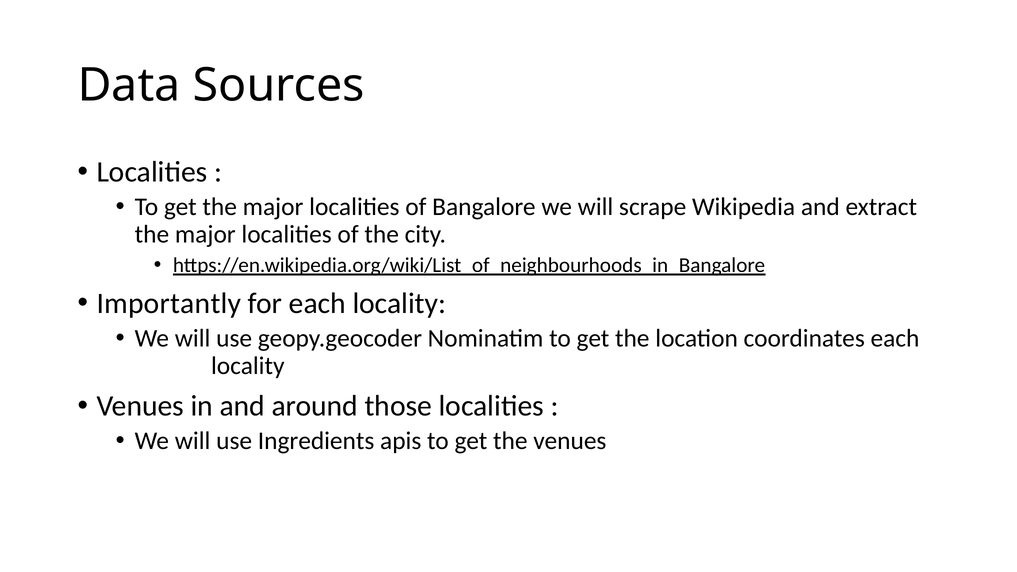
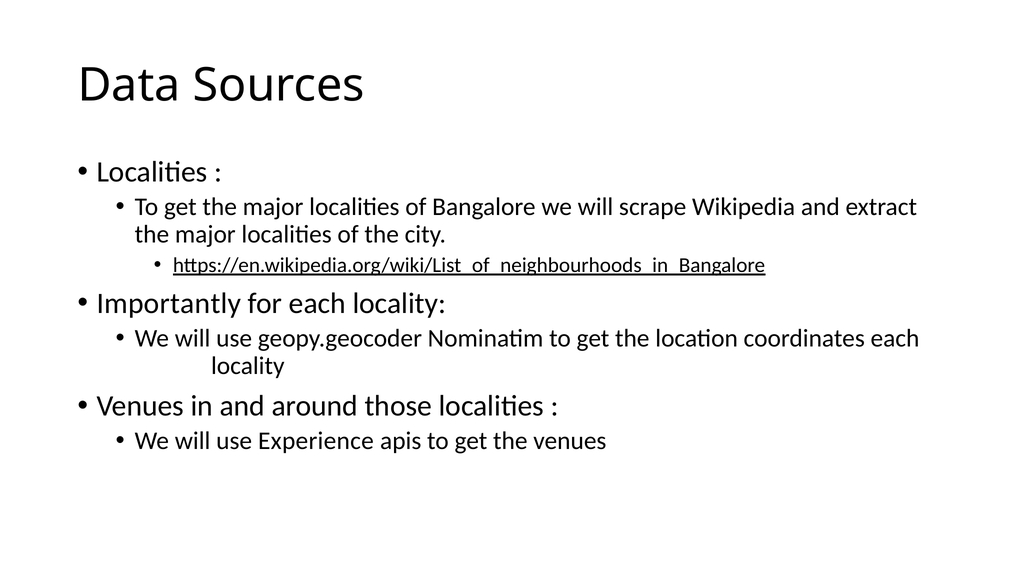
Ingredients: Ingredients -> Experience
